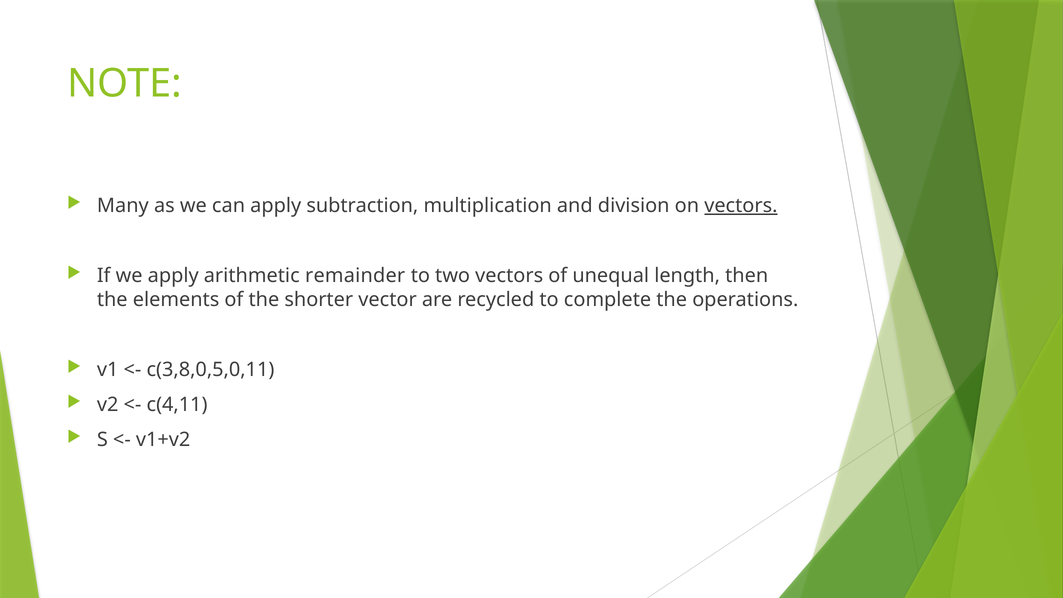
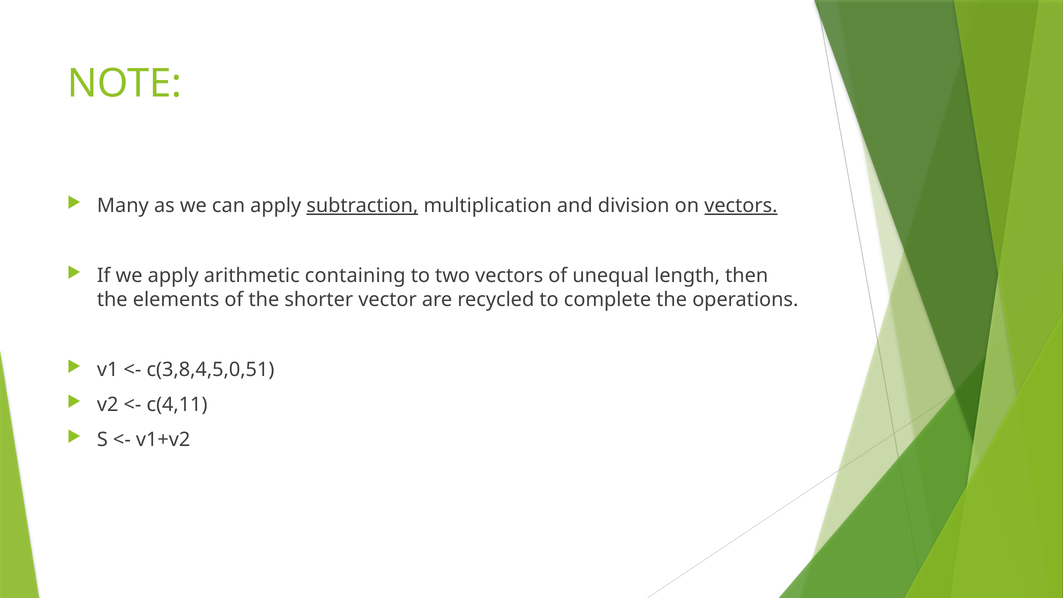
subtraction underline: none -> present
remainder: remainder -> containing
c(3,8,0,5,0,11: c(3,8,0,5,0,11 -> c(3,8,4,5,0,51
